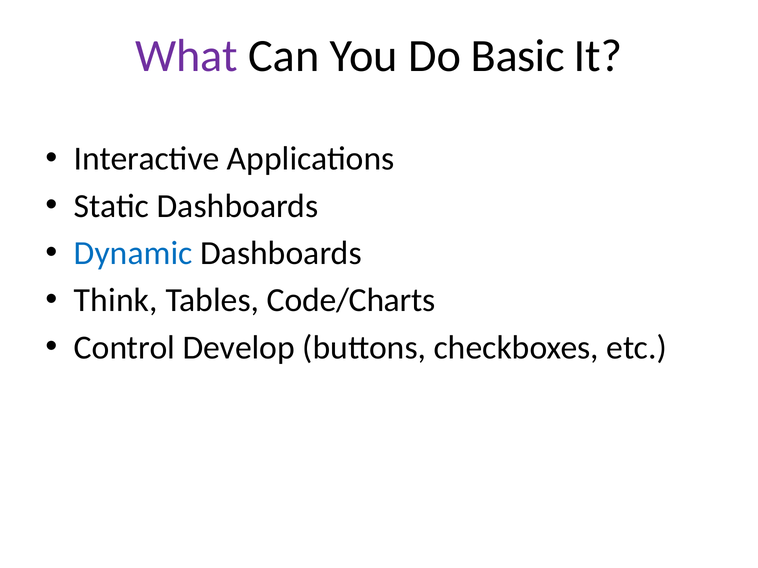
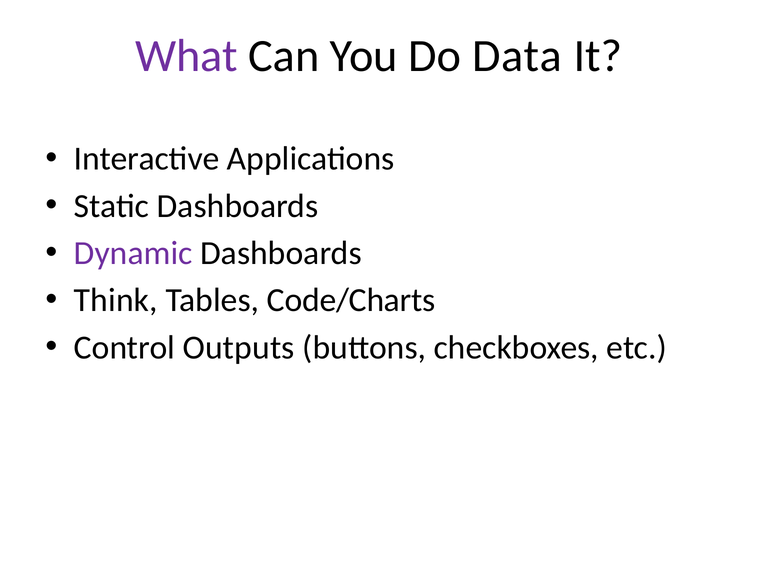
Basic: Basic -> Data
Dynamic colour: blue -> purple
Develop: Develop -> Outputs
